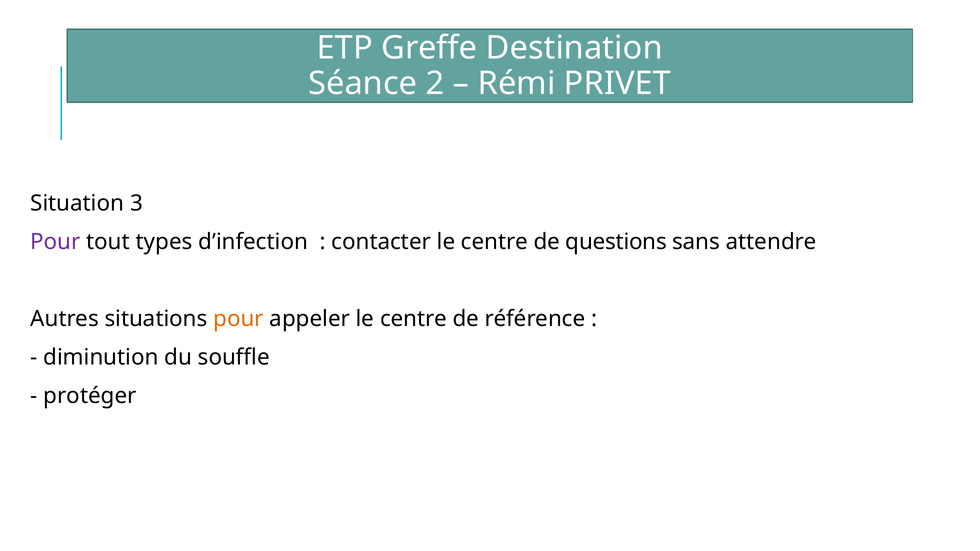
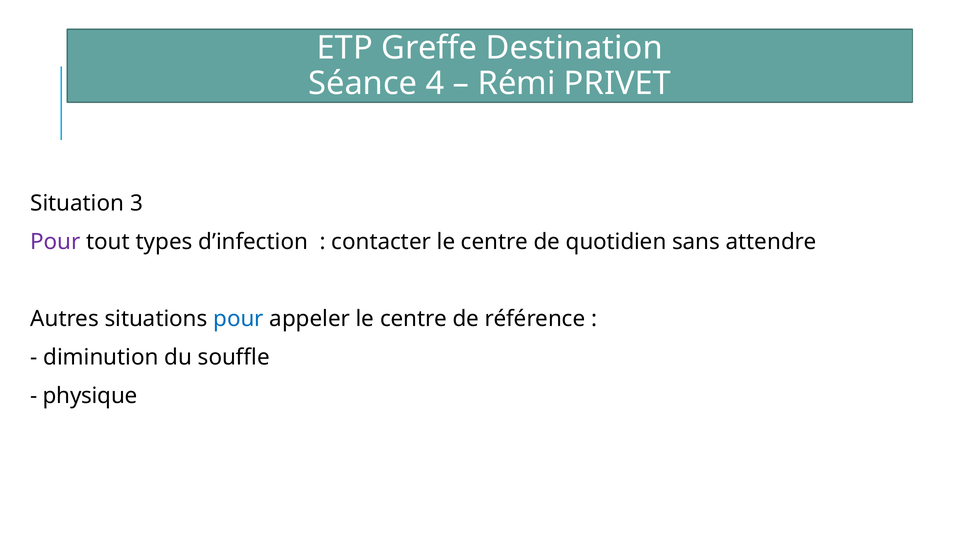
2: 2 -> 4
questions: questions -> quotidien
pour at (239, 319) colour: orange -> blue
protéger: protéger -> physique
